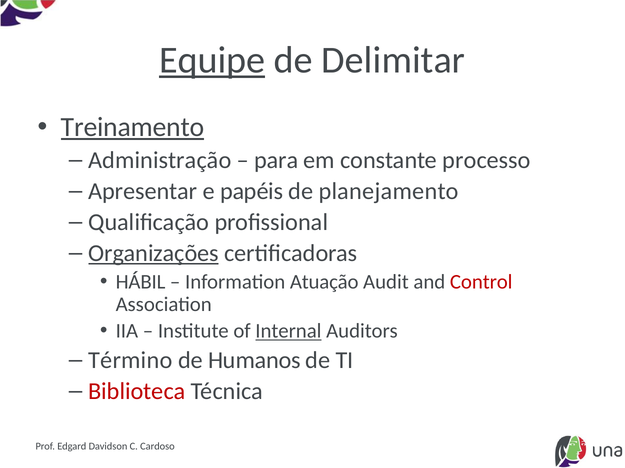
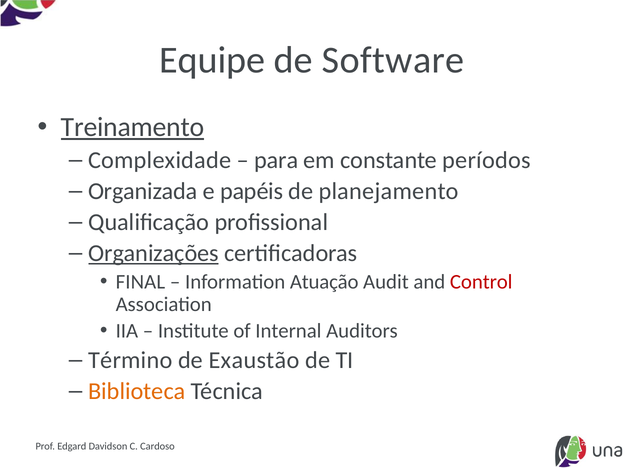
Equipe underline: present -> none
Delimitar: Delimitar -> Software
Administração: Administração -> Complexidade
processo: processo -> períodos
Apresentar: Apresentar -> Organizada
HÁBIL: HÁBIL -> FINAL
Internal underline: present -> none
Humanos: Humanos -> Exaustão
Biblioteca colour: red -> orange
